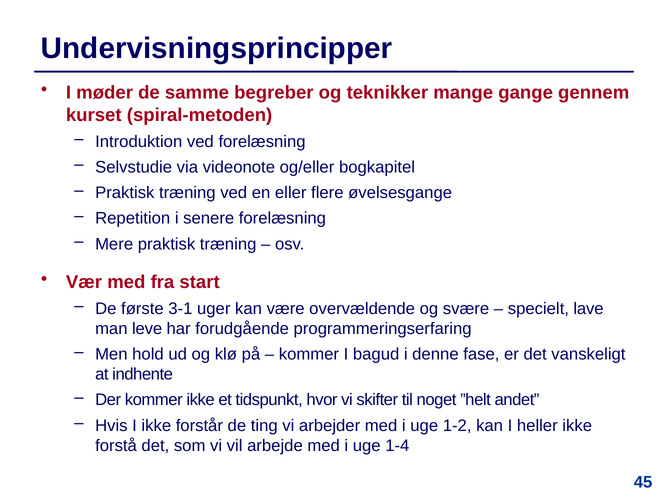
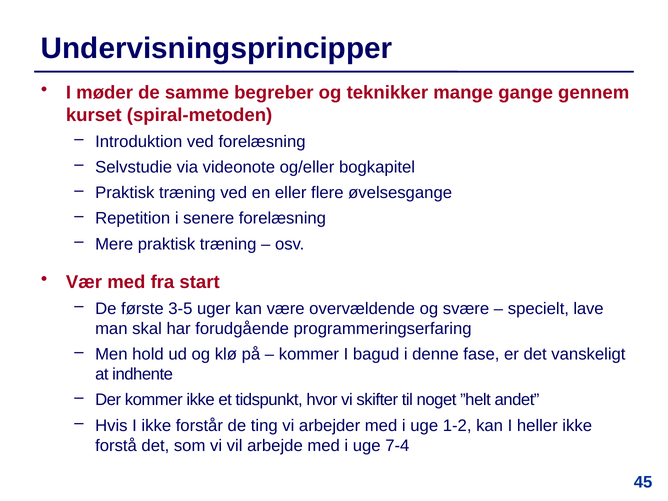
3-1: 3-1 -> 3-5
leve: leve -> skal
1-4: 1-4 -> 7-4
